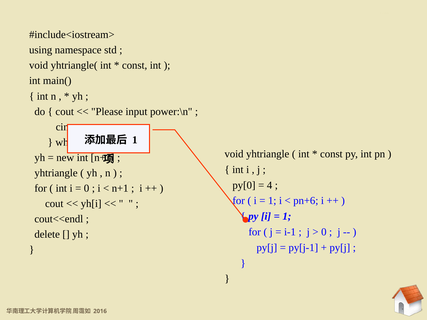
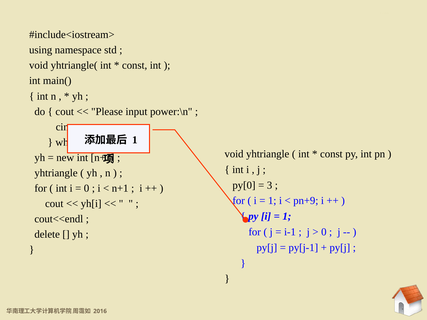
4: 4 -> 3
pn+6: pn+6 -> pn+9
